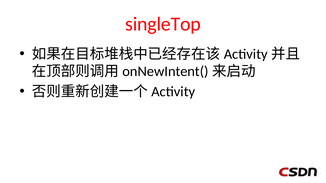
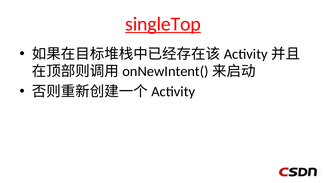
singleTop underline: none -> present
